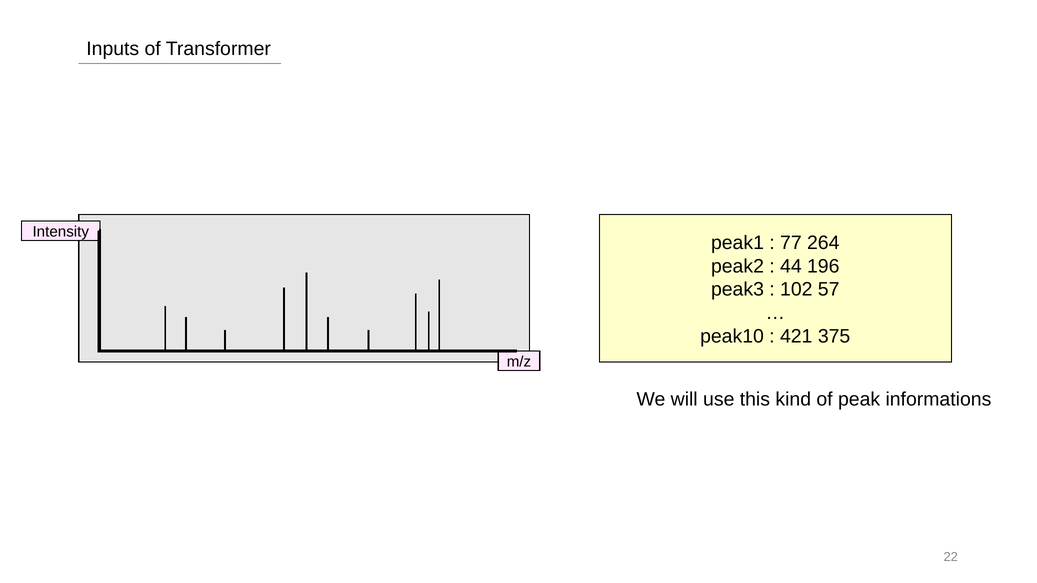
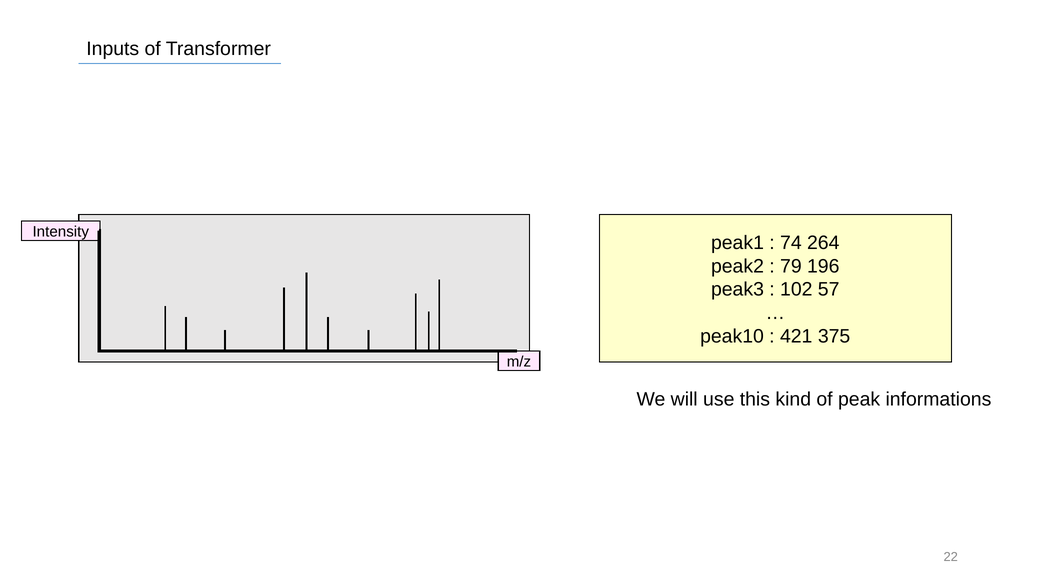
77: 77 -> 74
44: 44 -> 79
